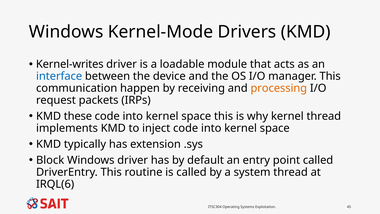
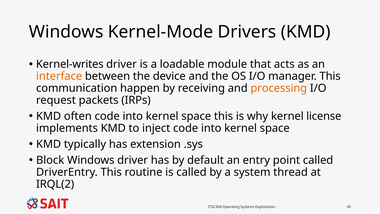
interface colour: blue -> orange
these: these -> often
kernel thread: thread -> license
IRQL(6: IRQL(6 -> IRQL(2
